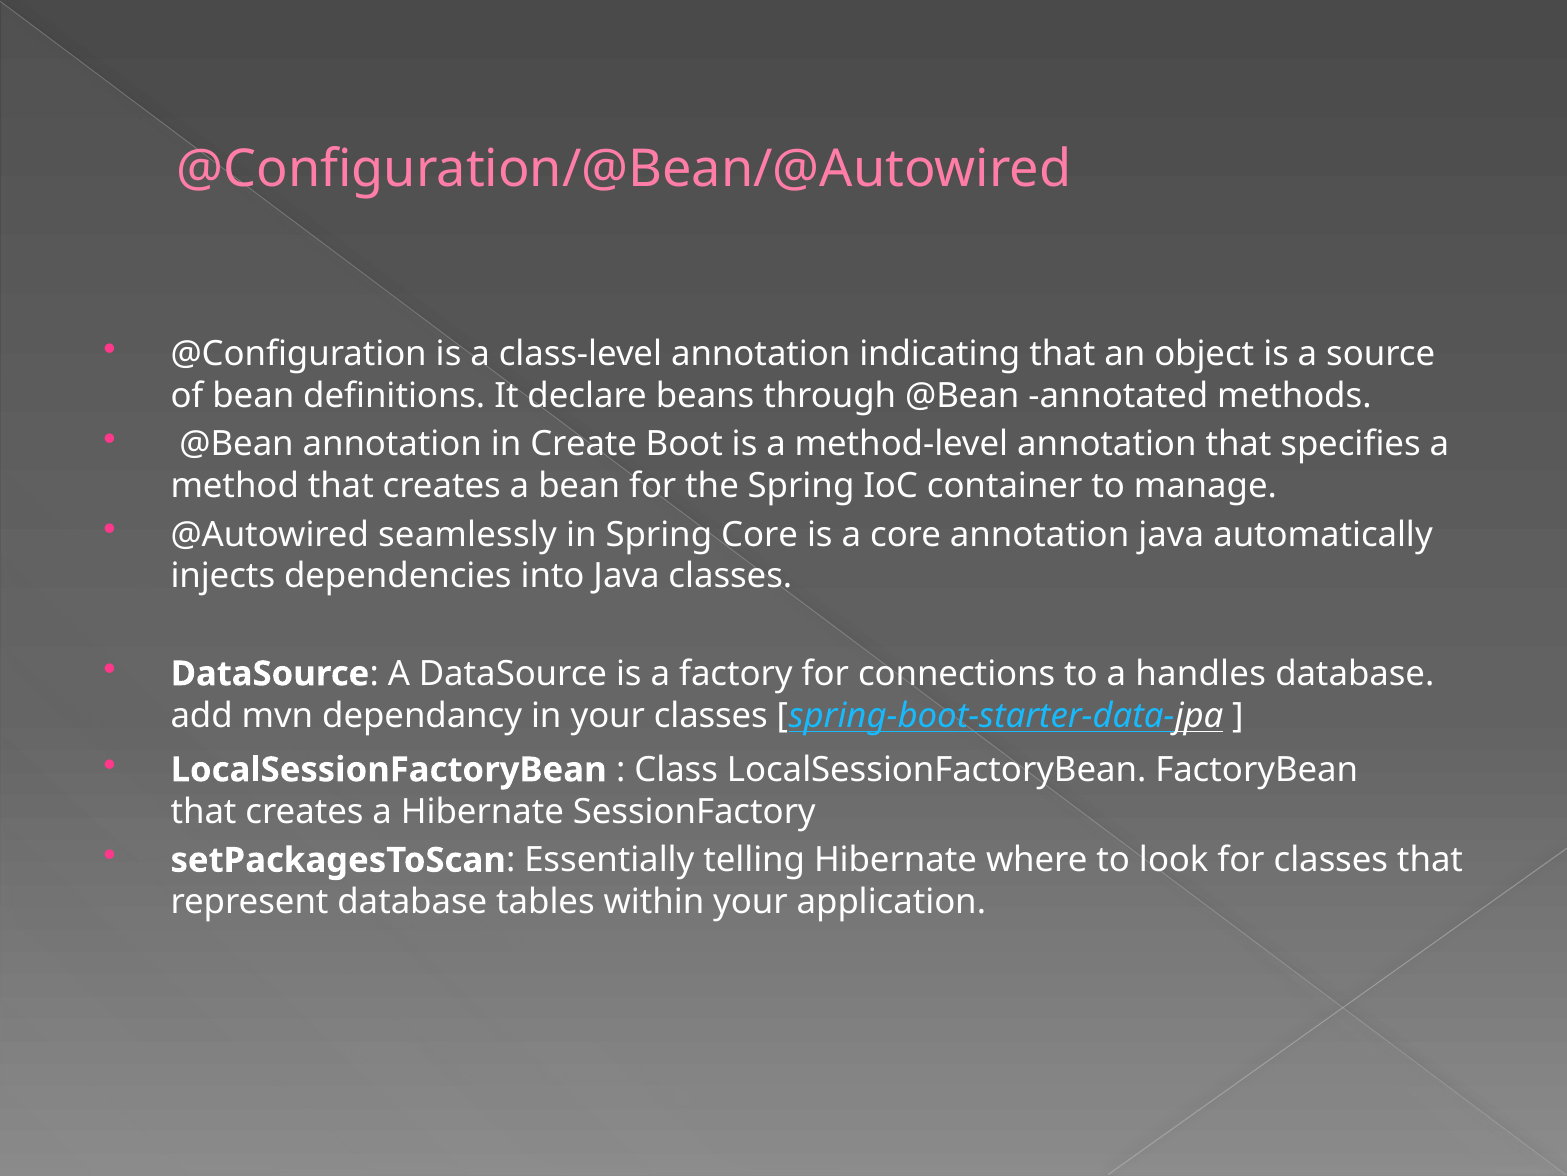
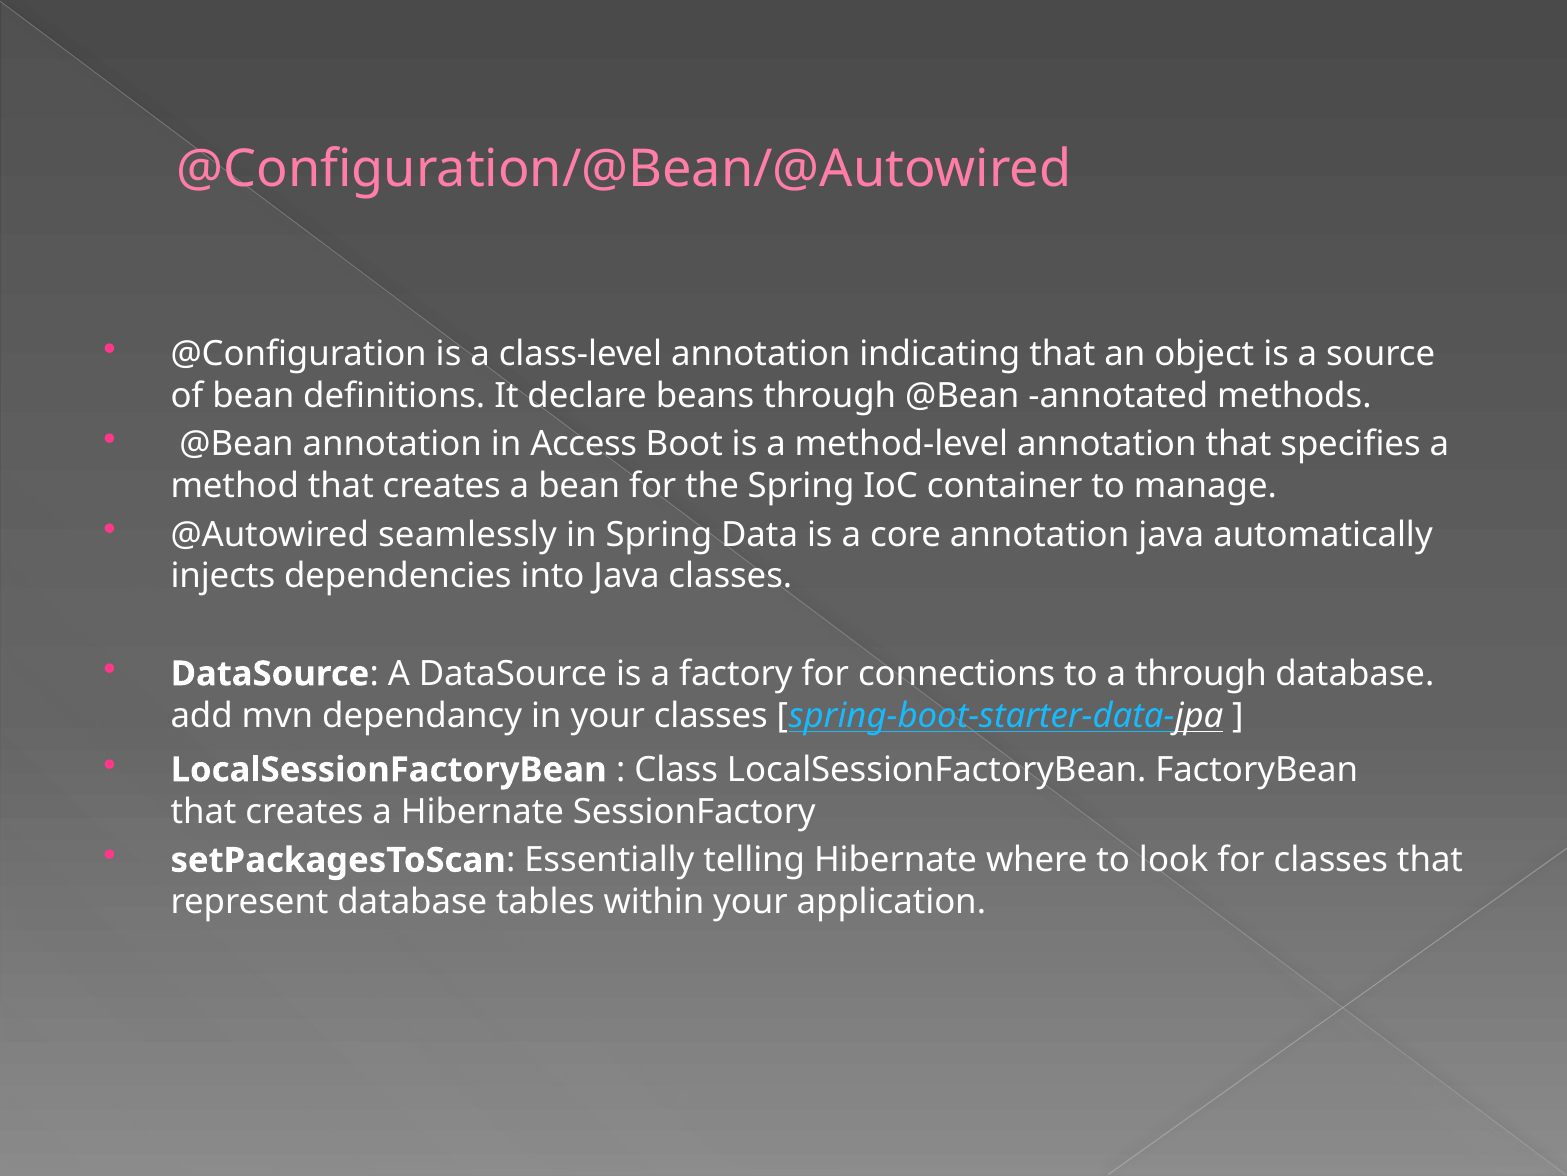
Create: Create -> Access
Spring Core: Core -> Data
a handles: handles -> through
